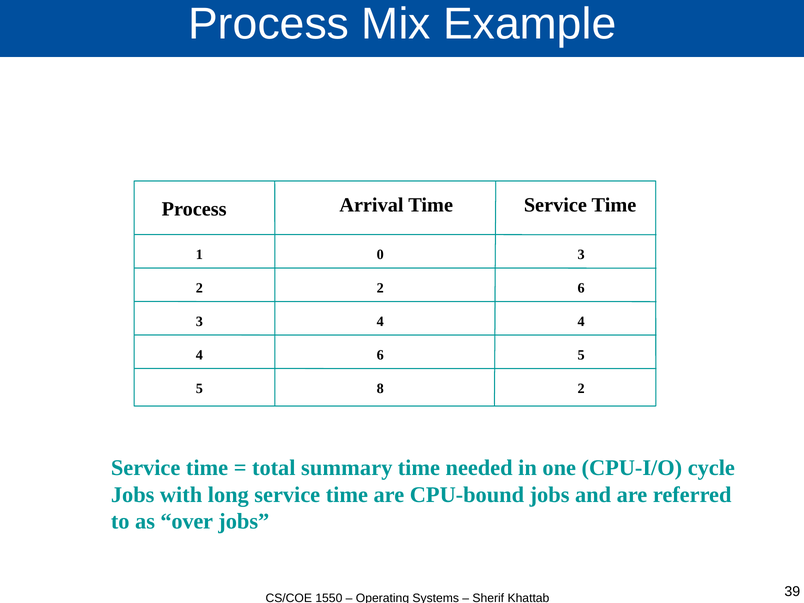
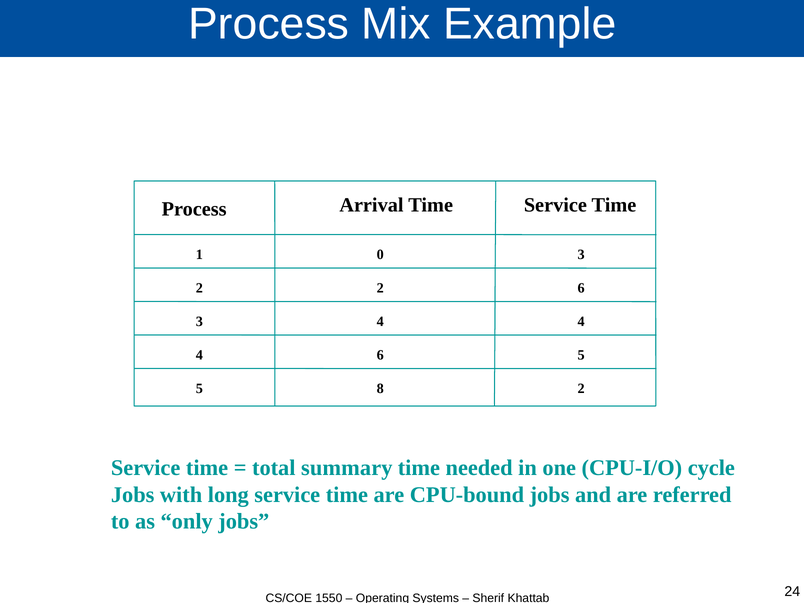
over: over -> only
39: 39 -> 24
